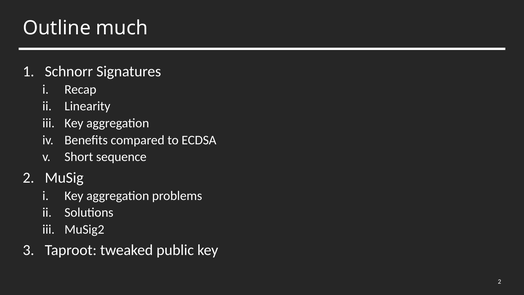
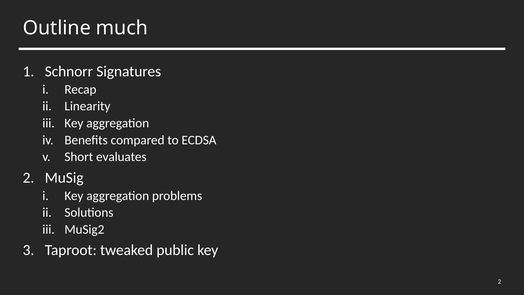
sequence: sequence -> evaluates
